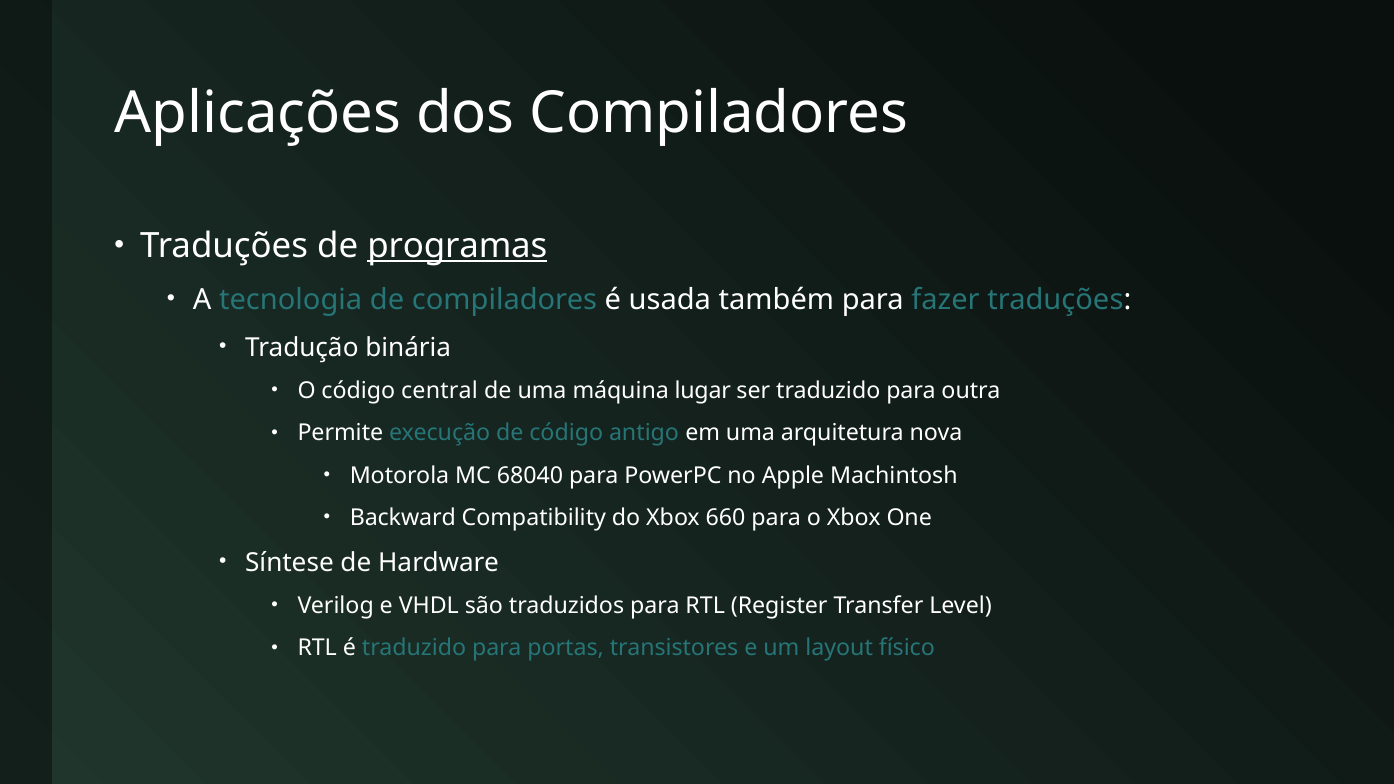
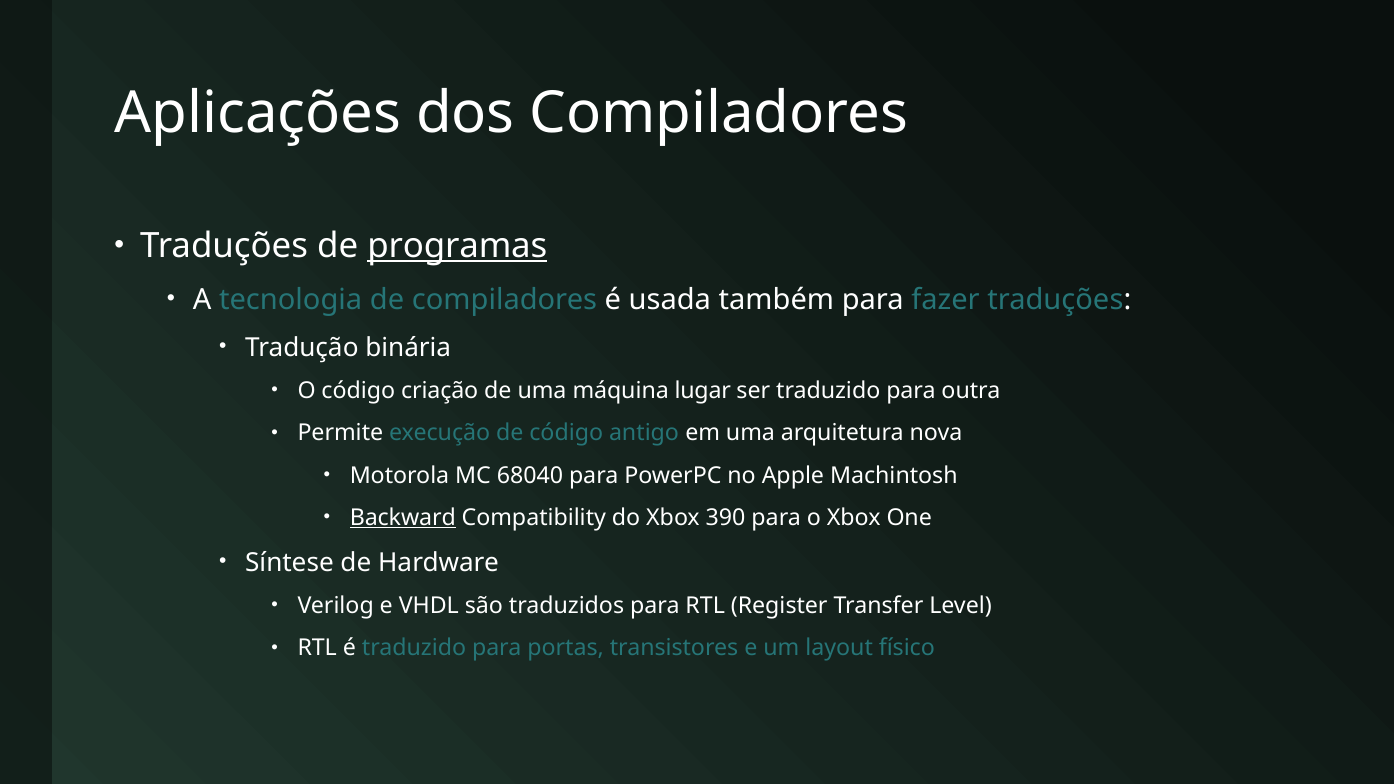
central: central -> criação
Backward underline: none -> present
660: 660 -> 390
